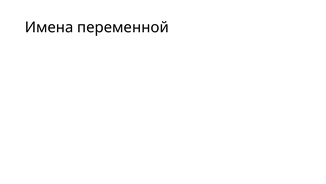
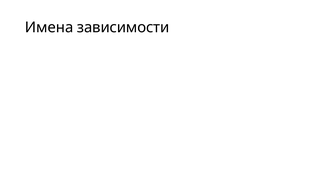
переменной: переменной -> зависимости
